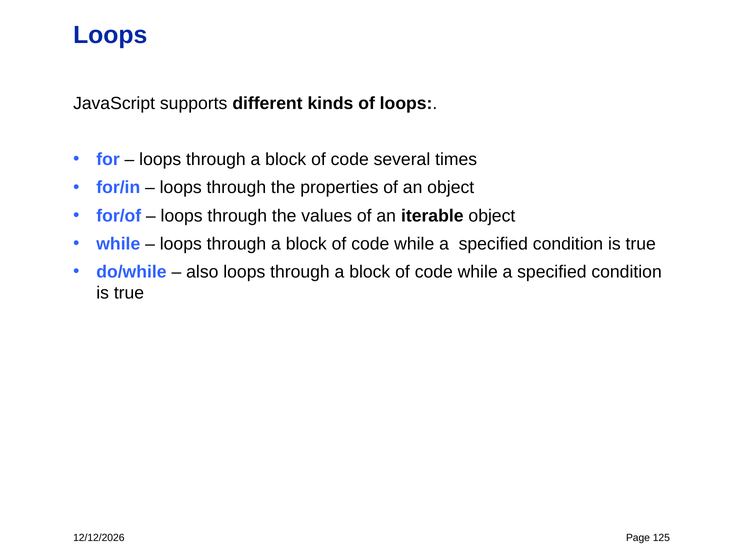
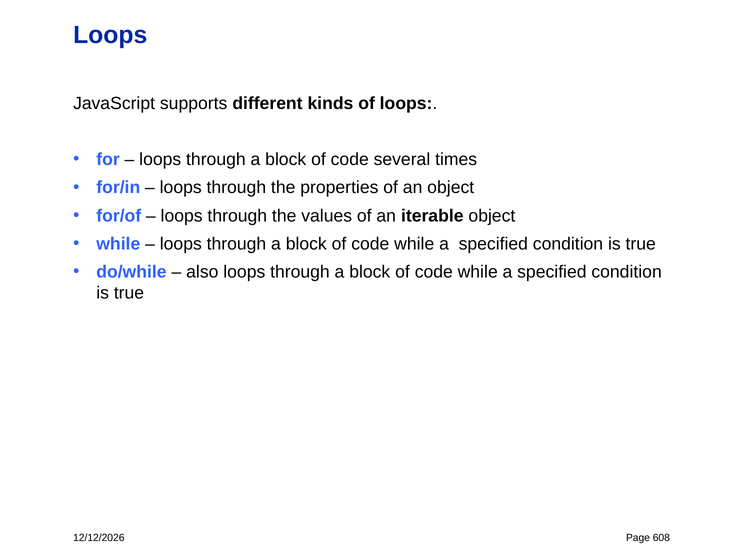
125: 125 -> 608
